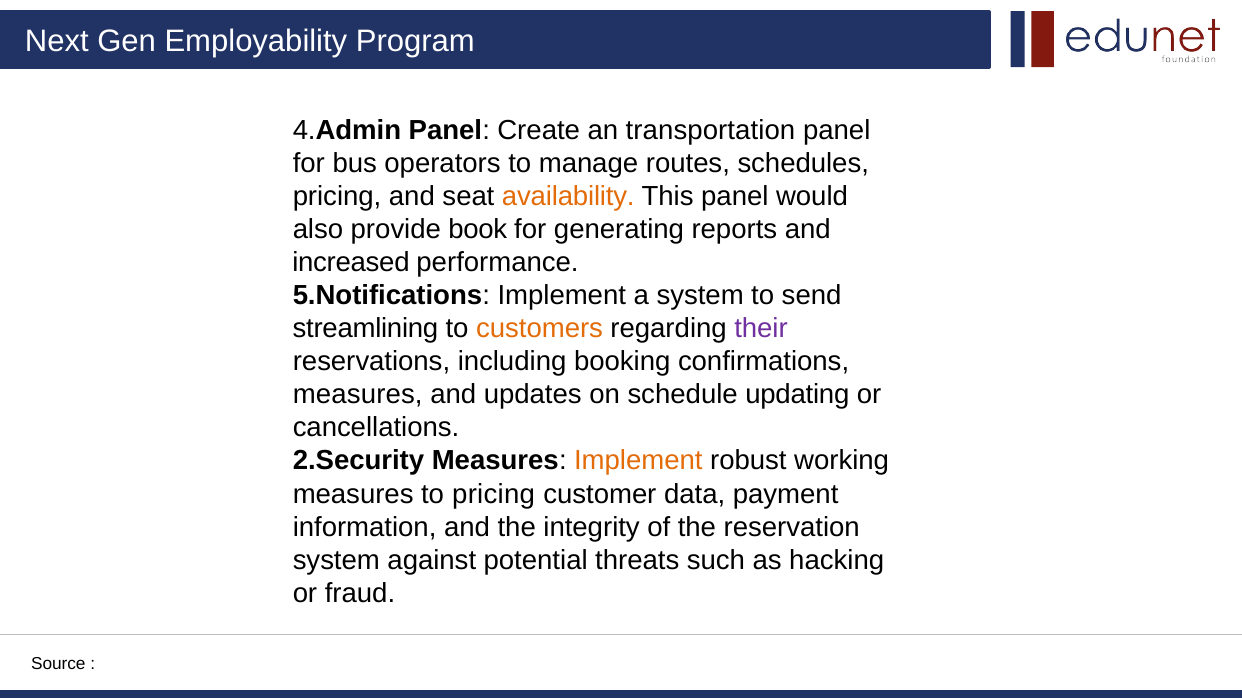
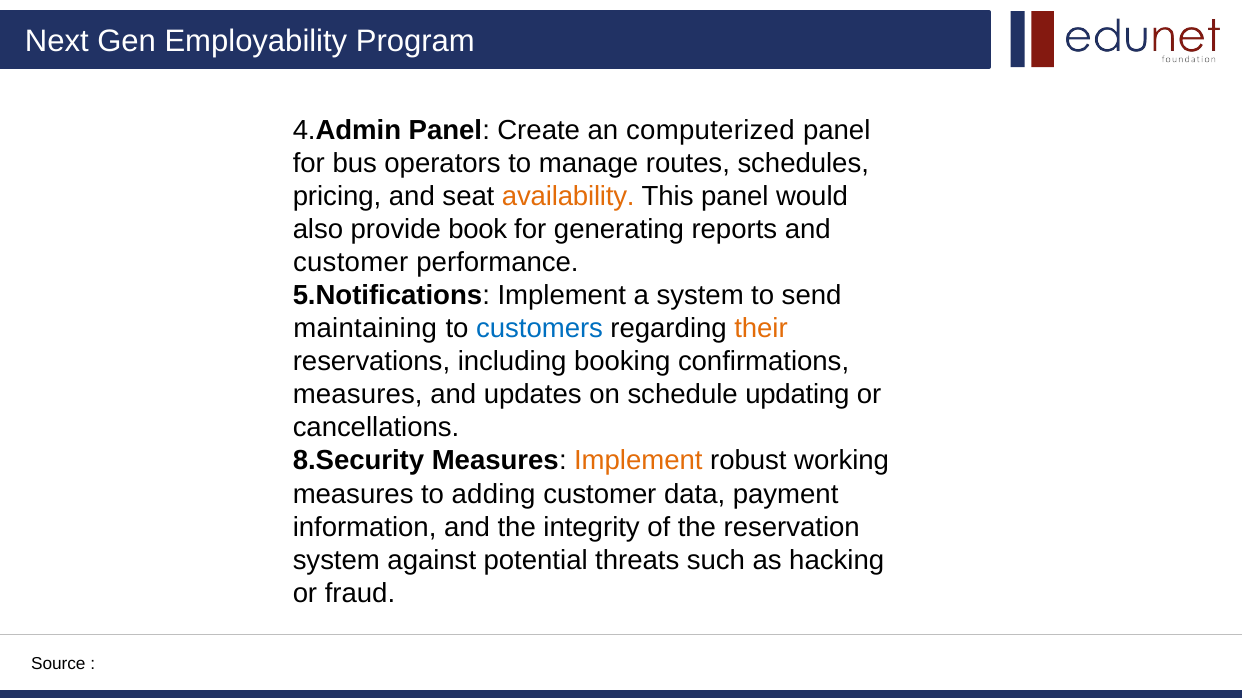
transportation: transportation -> computerized
increased at (351, 263): increased -> customer
streamlining: streamlining -> maintaining
customers colour: orange -> blue
their colour: purple -> orange
2.Security: 2.Security -> 8.Security
to pricing: pricing -> adding
